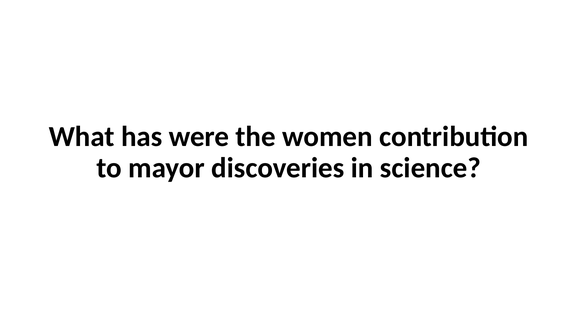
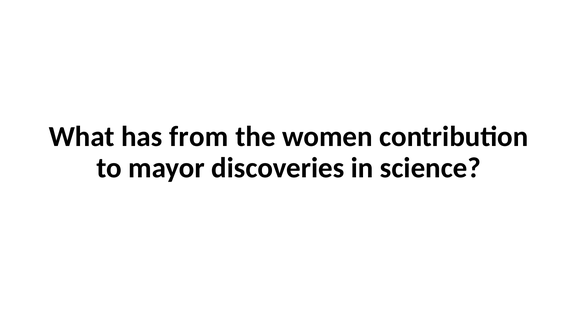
were: were -> from
